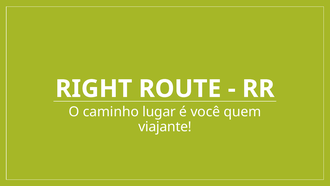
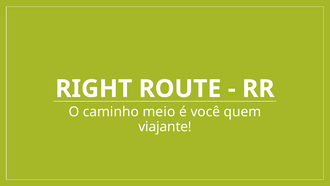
lugar: lugar -> meio
